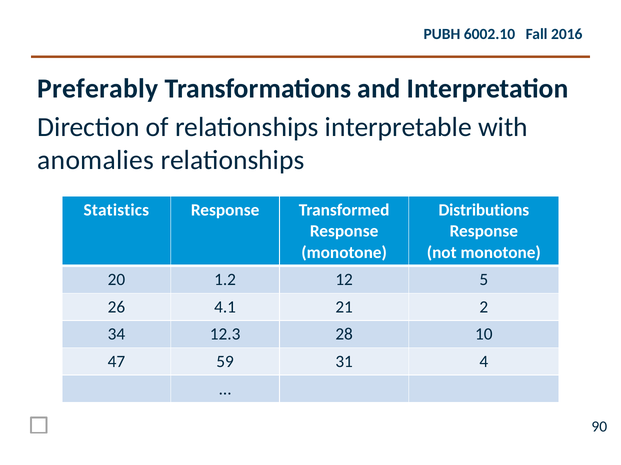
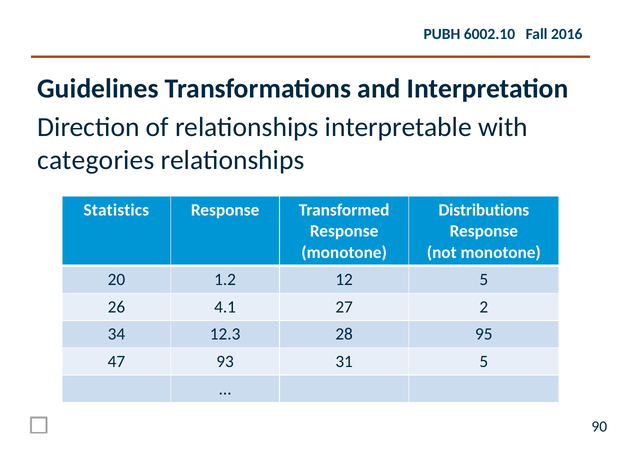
Preferably: Preferably -> Guidelines
anomalies: anomalies -> categories
21: 21 -> 27
10: 10 -> 95
59: 59 -> 93
31 4: 4 -> 5
